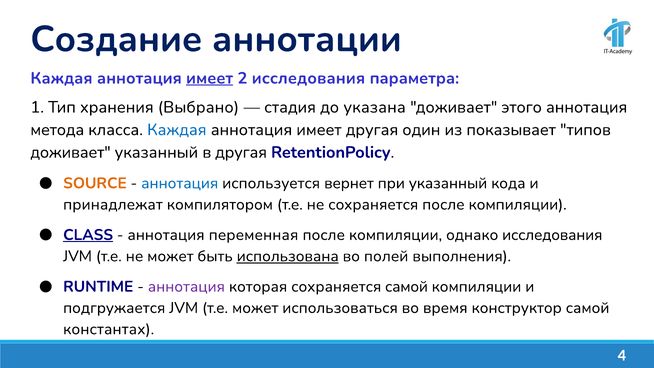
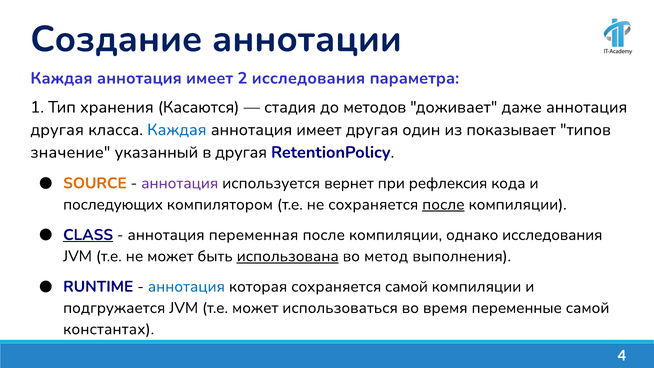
имеет at (210, 78) underline: present -> none
Выбрано: Выбрано -> Касаются
указана: указана -> методов
этого: этого -> даже
метода at (57, 130): метода -> другая
доживает at (70, 152): доживает -> значение
аннотация at (180, 183) colour: blue -> purple
при указанный: указанный -> рефлексия
принадлежат: принадлежат -> последующих
после at (443, 204) underline: none -> present
полей: полей -> метод
аннотация at (186, 286) colour: purple -> blue
конструктор: конструктор -> переменные
